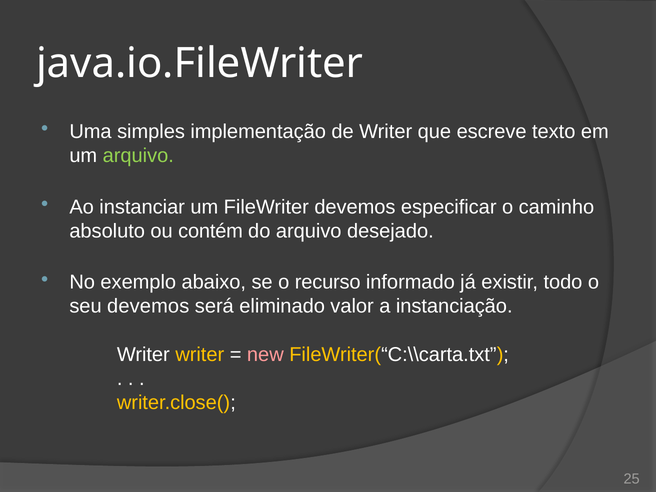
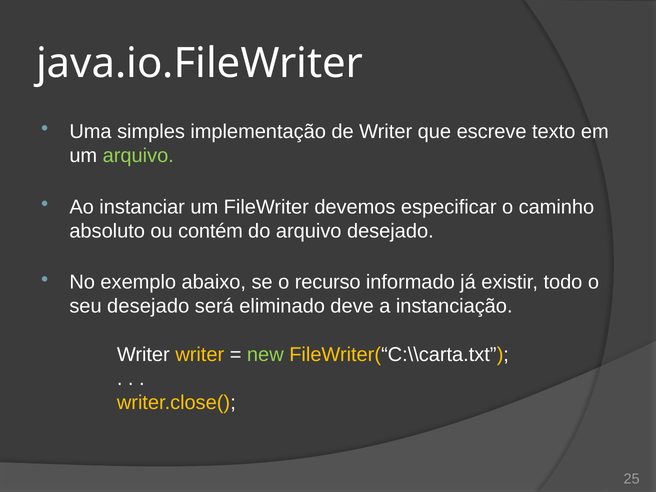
seu devemos: devemos -> desejado
valor: valor -> deve
new colour: pink -> light green
